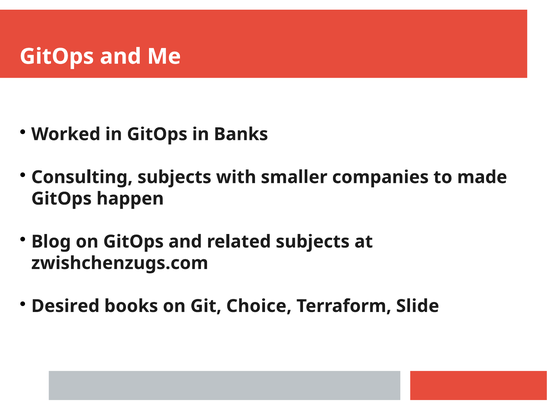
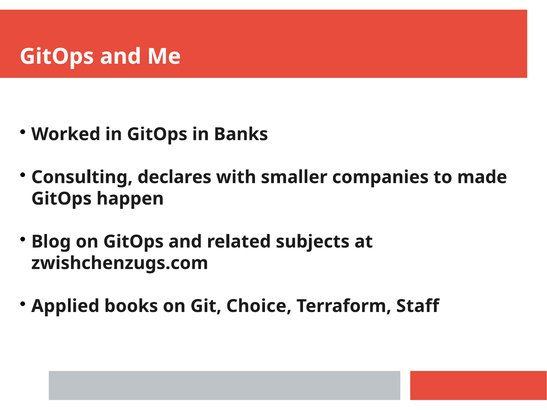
Consulting subjects: subjects -> declares
Desired: Desired -> Applied
Slide: Slide -> Staff
